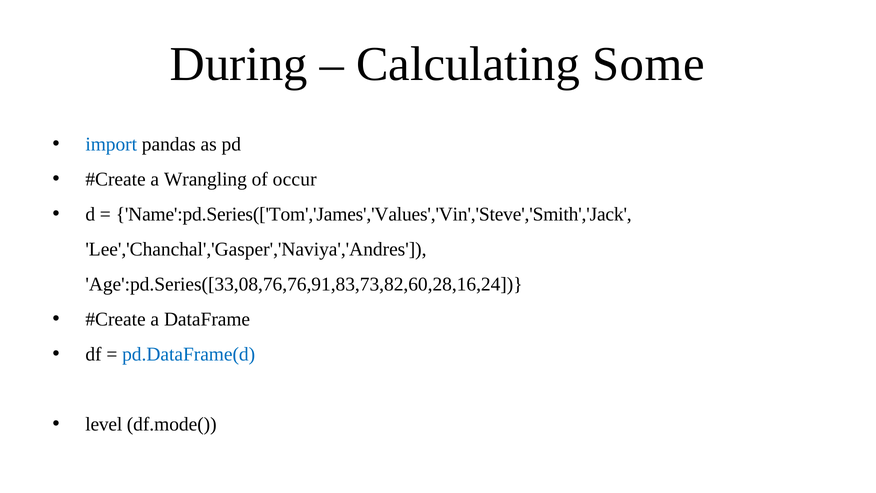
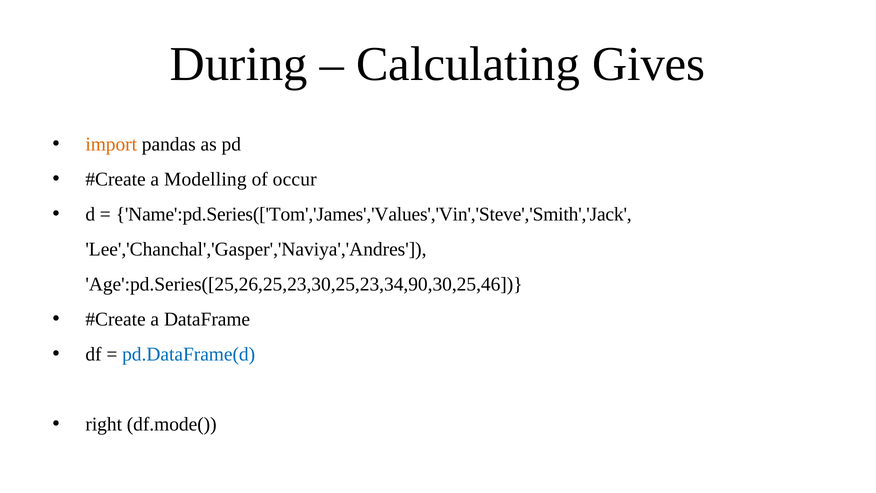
Some: Some -> Gives
import colour: blue -> orange
Wrangling: Wrangling -> Modelling
Age':pd.Series([33,08,76,76,91,83,73,82,60,28,16,24: Age':pd.Series([33,08,76,76,91,83,73,82,60,28,16,24 -> Age':pd.Series([25,26,25,23,30,25,23,34,90,30,25,46
level: level -> right
